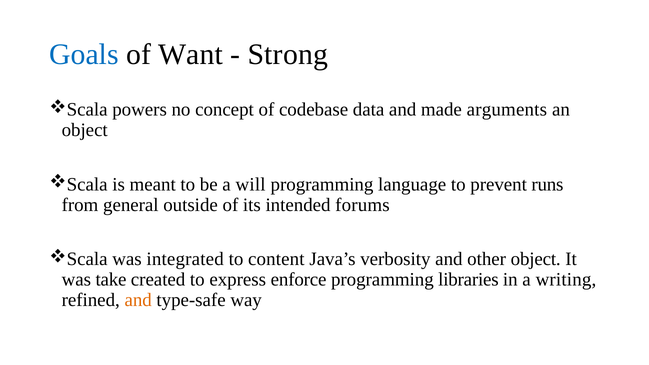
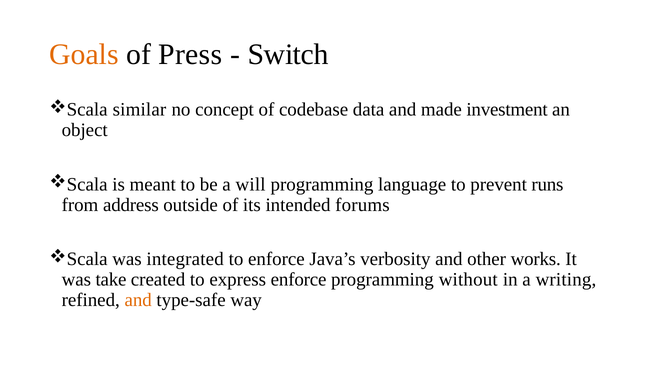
Goals colour: blue -> orange
Want: Want -> Press
Strong: Strong -> Switch
powers: powers -> similar
arguments: arguments -> investment
general: general -> address
to content: content -> enforce
other object: object -> works
libraries: libraries -> without
